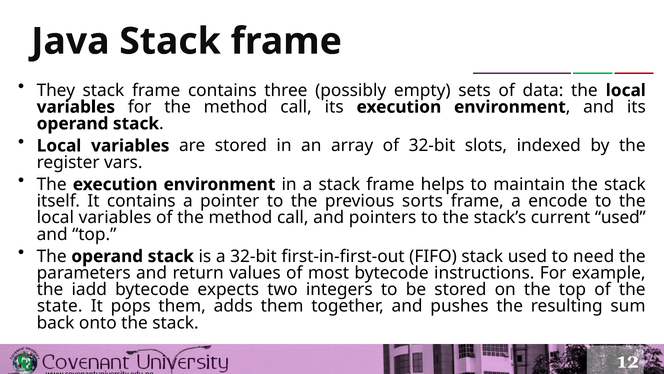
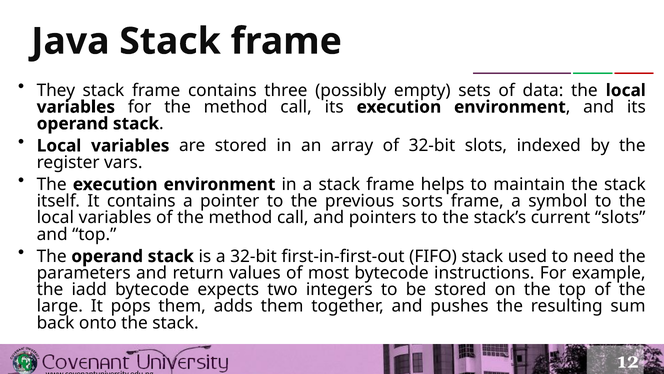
encode: encode -> symbol
current used: used -> slots
state: state -> large
